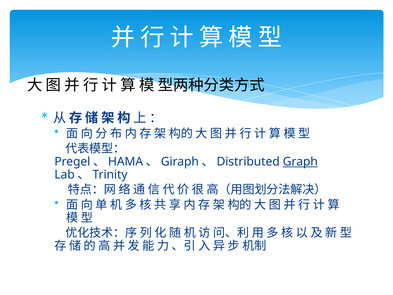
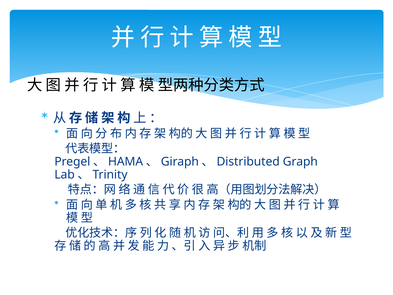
Graph underline: present -> none
